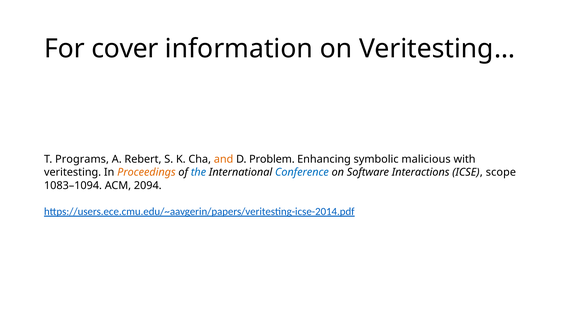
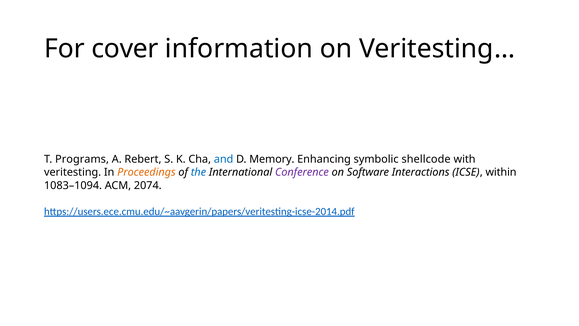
and colour: orange -> blue
Problem: Problem -> Memory
malicious: malicious -> shellcode
Conference colour: blue -> purple
scope: scope -> within
2094: 2094 -> 2074
